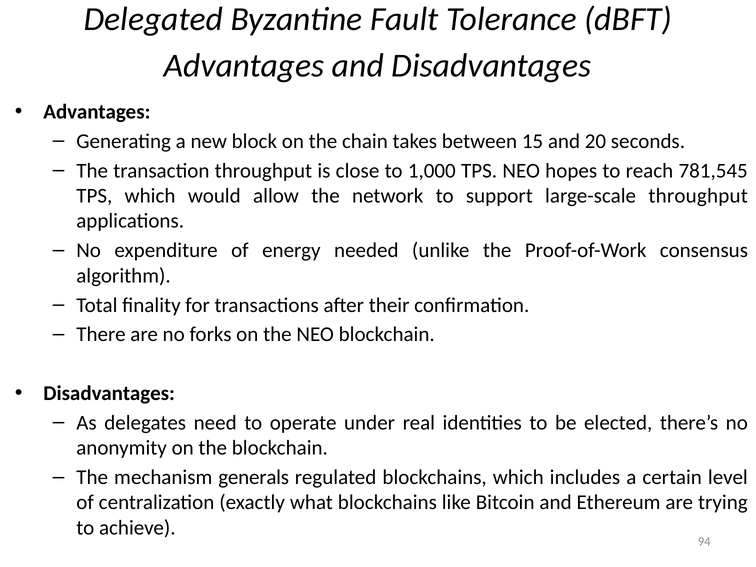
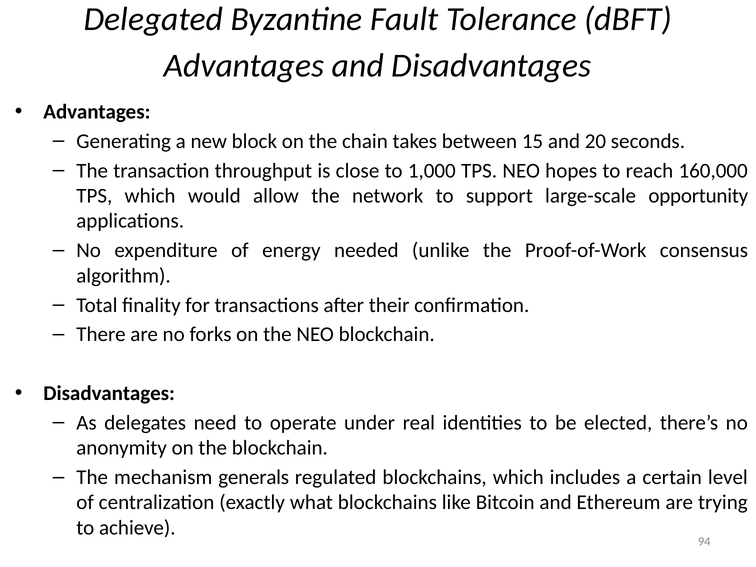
781,545: 781,545 -> 160,000
large-scale throughput: throughput -> opportunity
